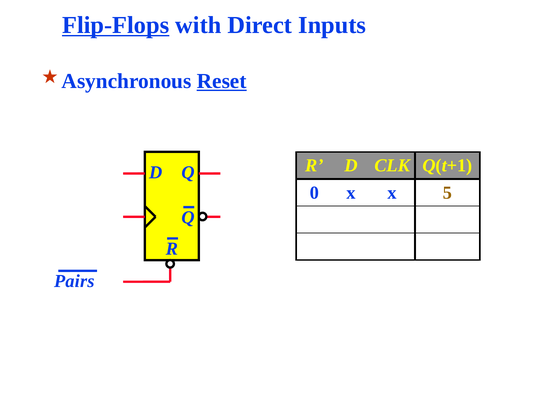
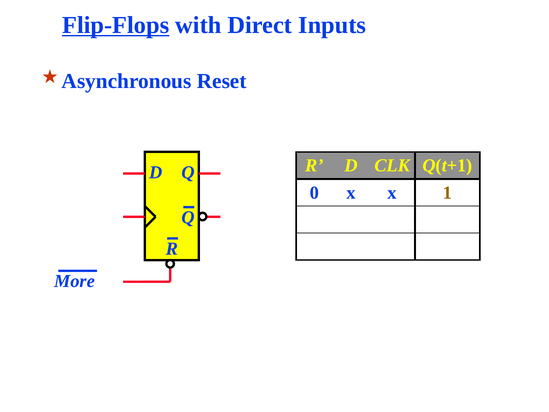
Reset underline: present -> none
5: 5 -> 1
Pairs: Pairs -> More
